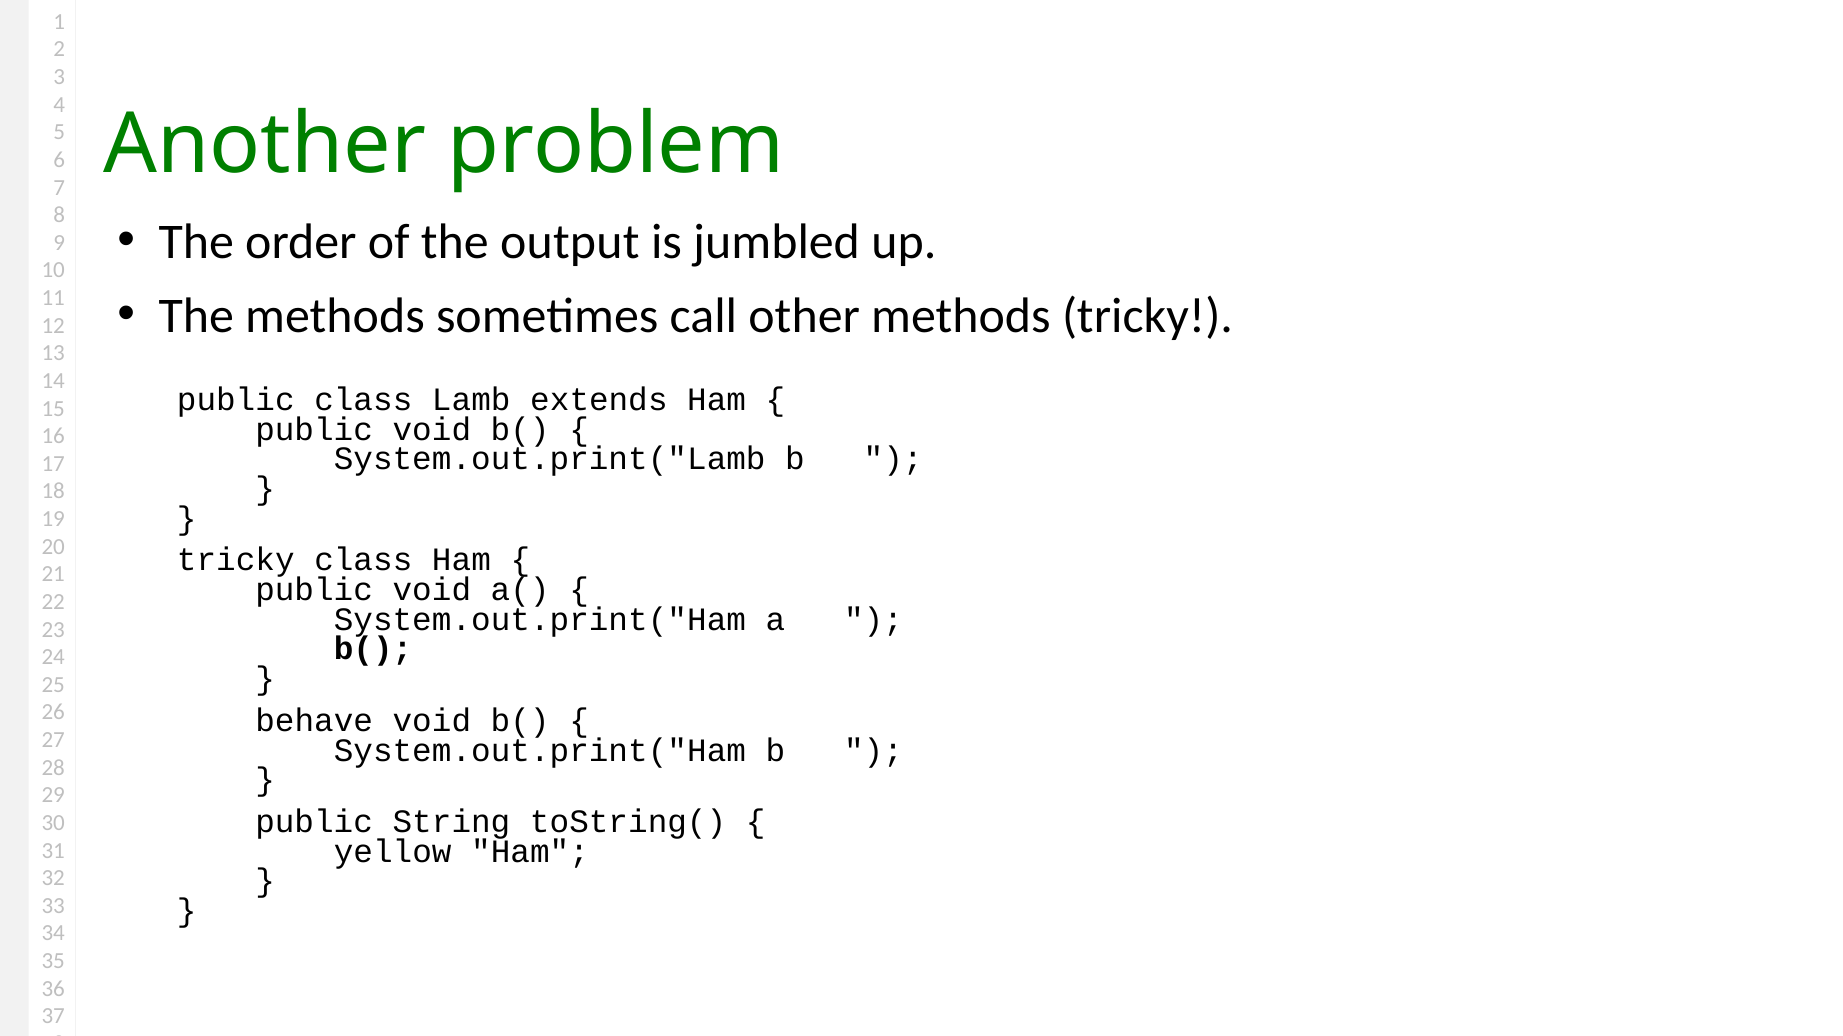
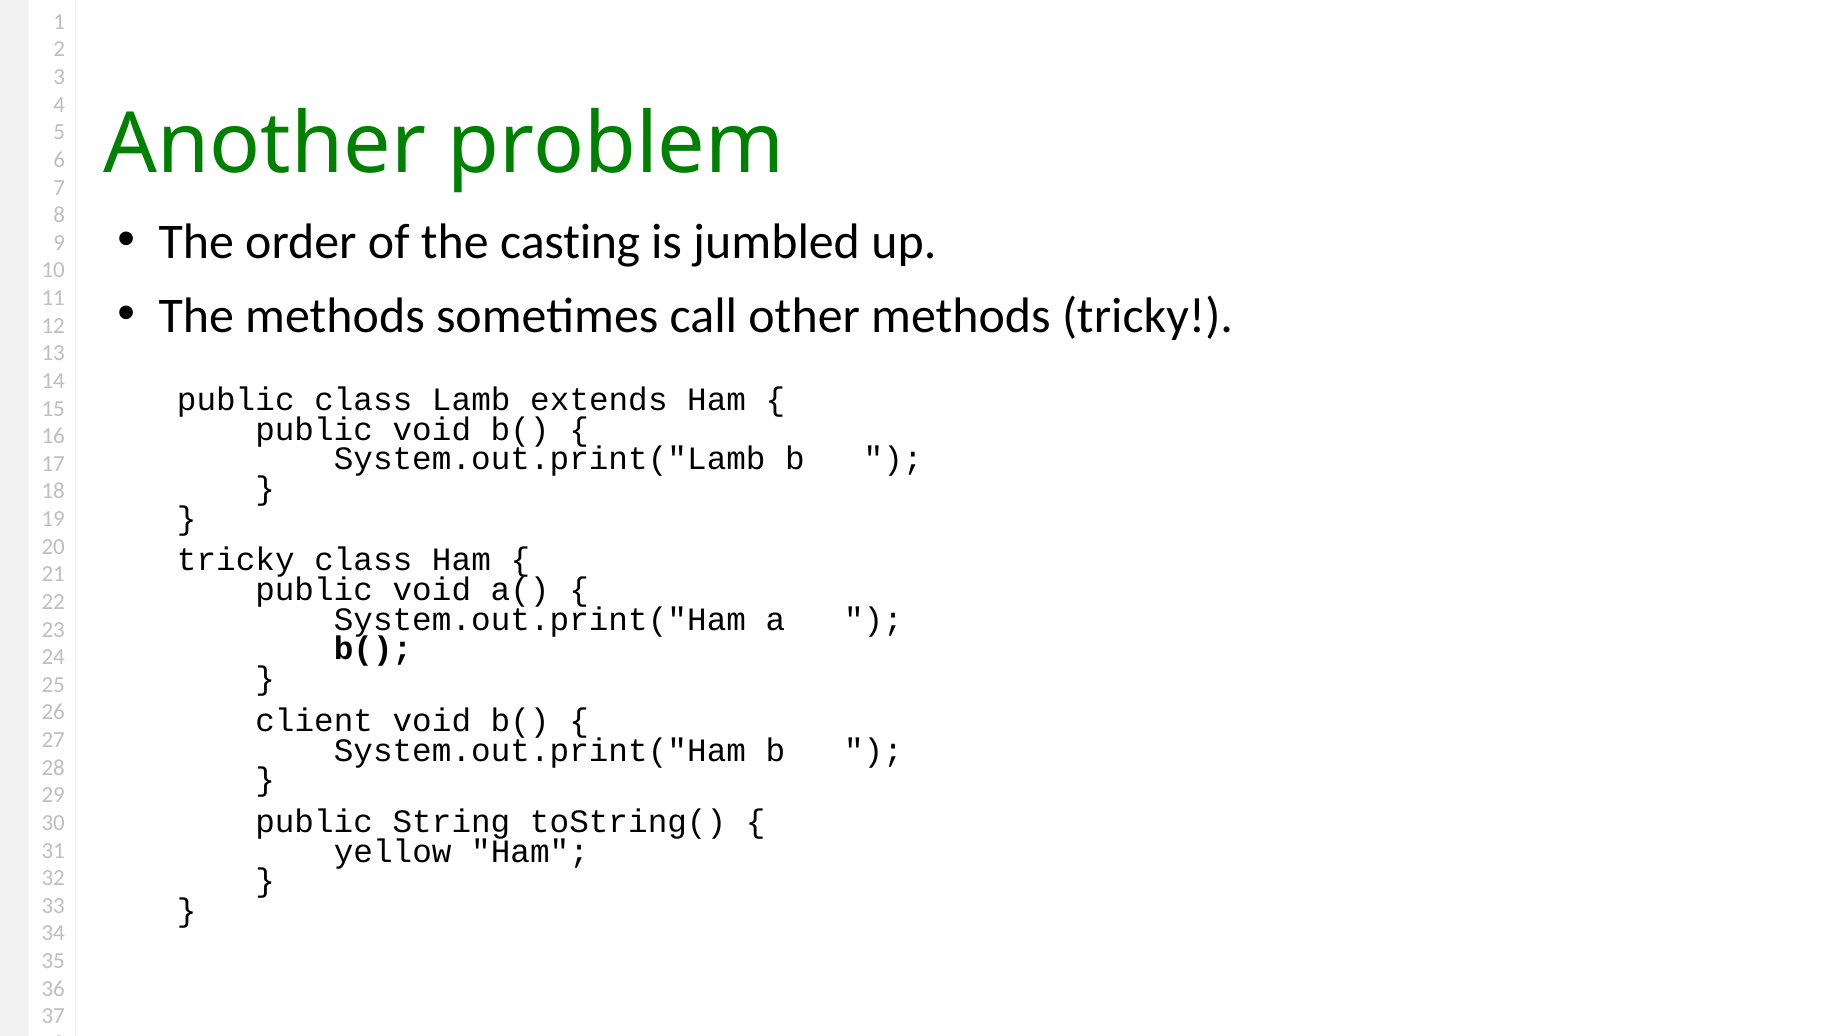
output: output -> casting
behave: behave -> client
